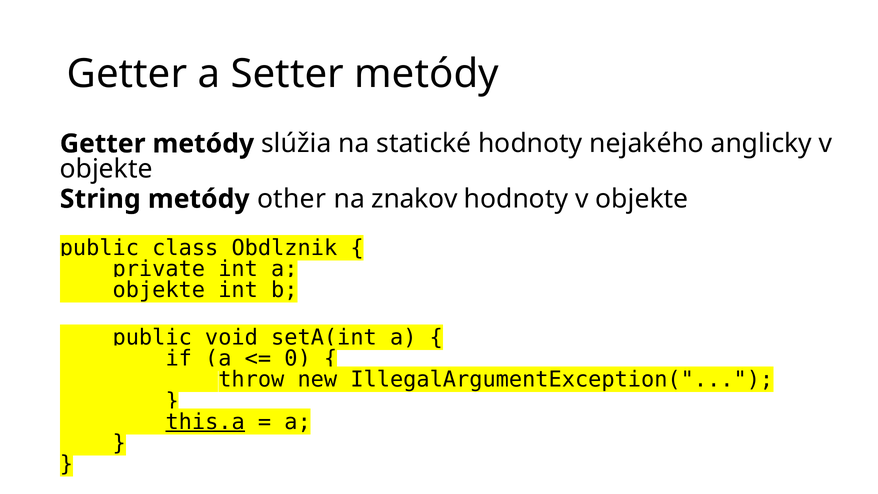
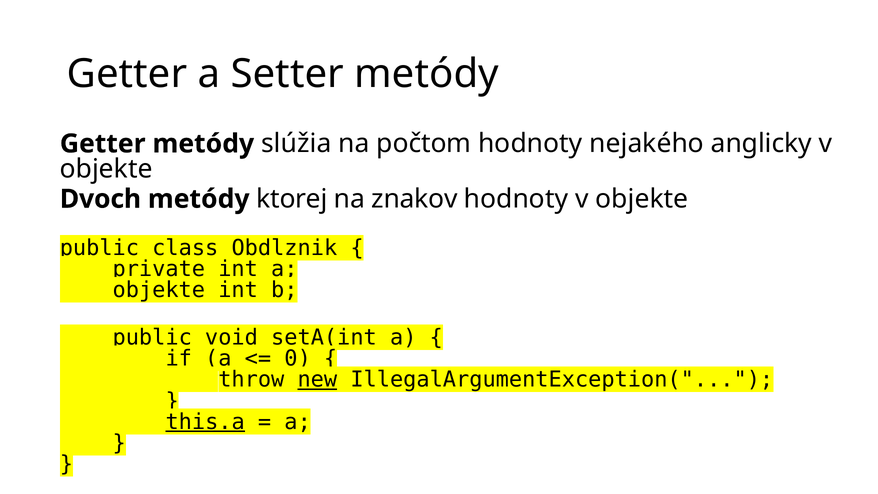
statické: statické -> počtom
String: String -> Dvoch
other: other -> ktorej
new underline: none -> present
